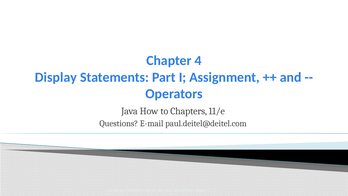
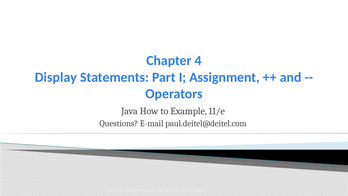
Chapters: Chapters -> Example
